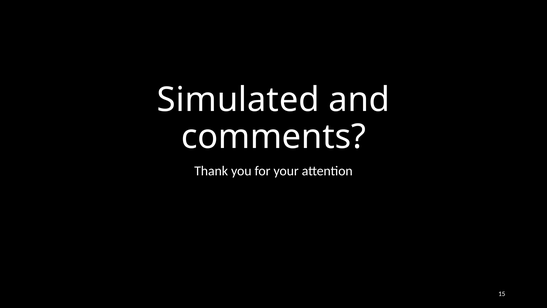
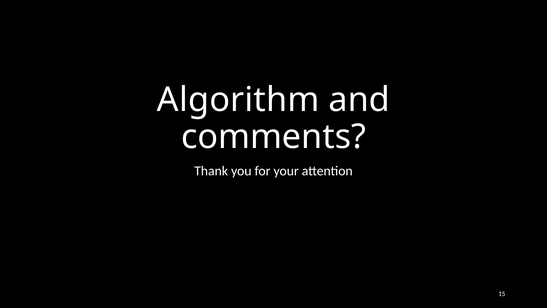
Simulated: Simulated -> Algorithm
